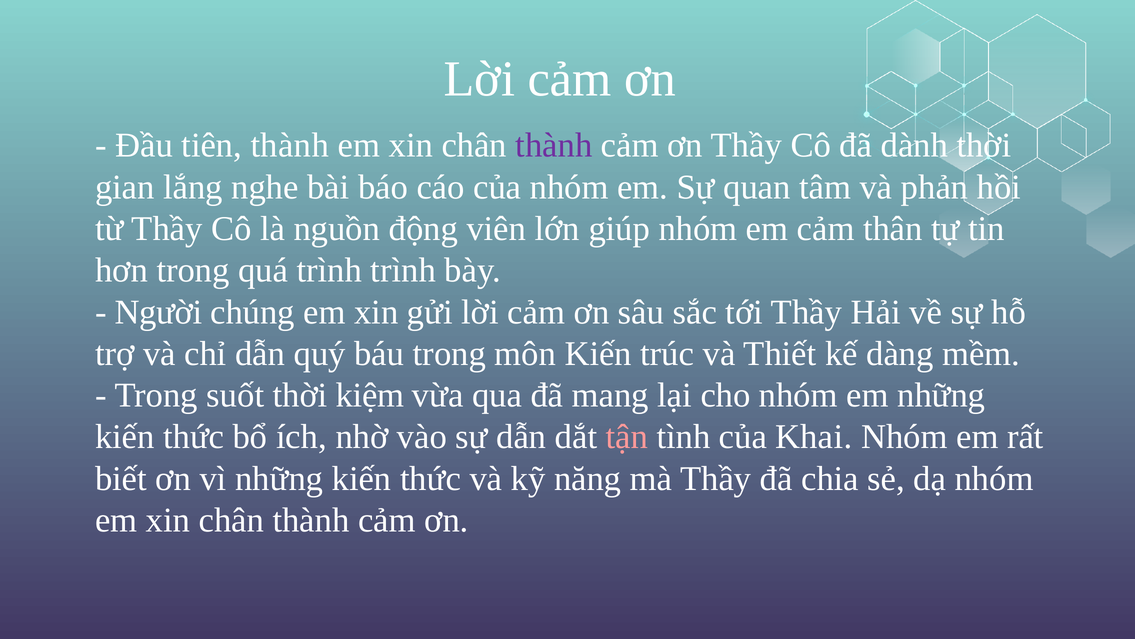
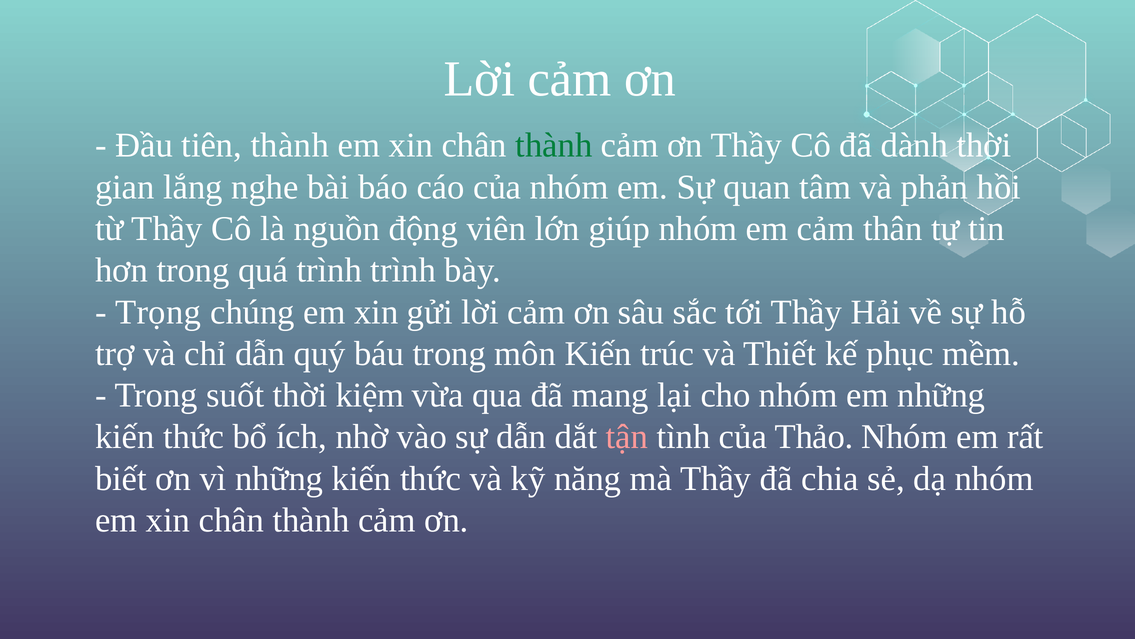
thành at (554, 145) colour: purple -> green
Người: Người -> Trọng
dàng: dàng -> phục
Khai: Khai -> Thảo
